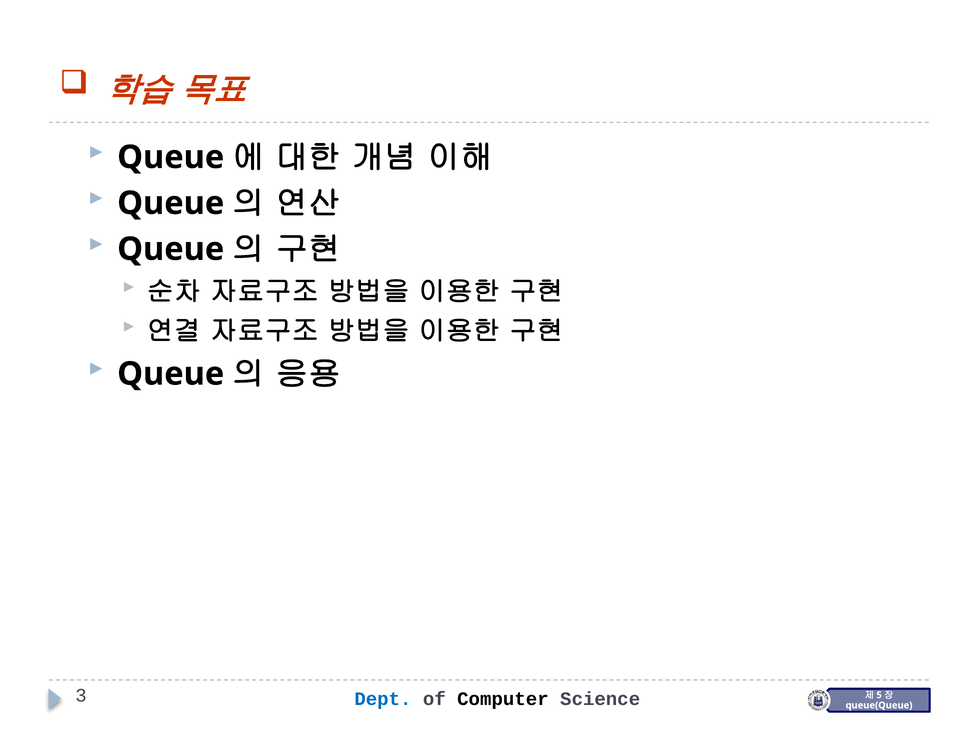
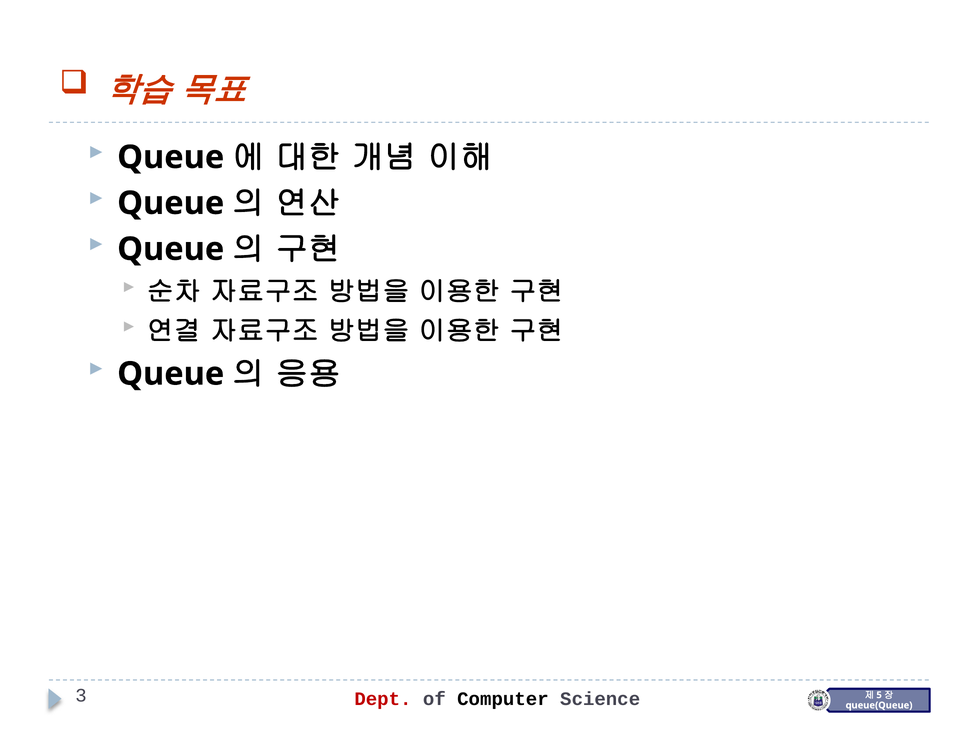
Dept colour: blue -> red
